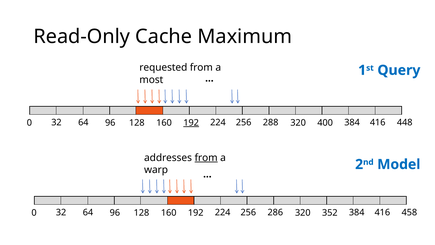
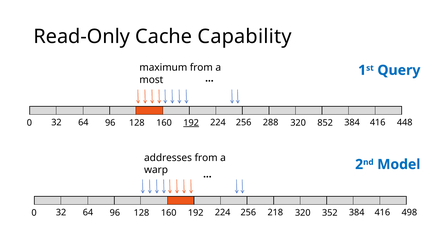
Maximum: Maximum -> Capability
requested: requested -> maximum
400: 400 -> 852
from at (206, 157) underline: present -> none
286: 286 -> 218
458: 458 -> 498
